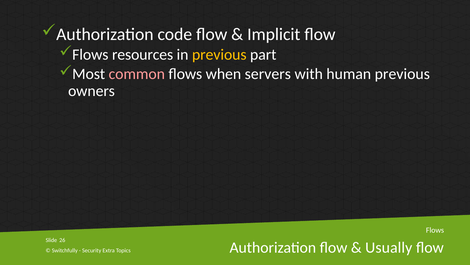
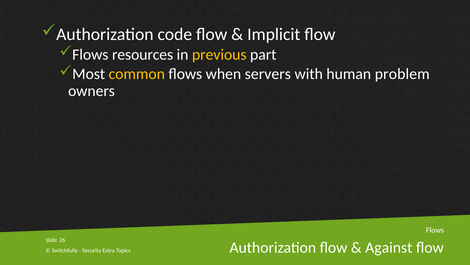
common colour: pink -> yellow
human previous: previous -> problem
Usually: Usually -> Against
